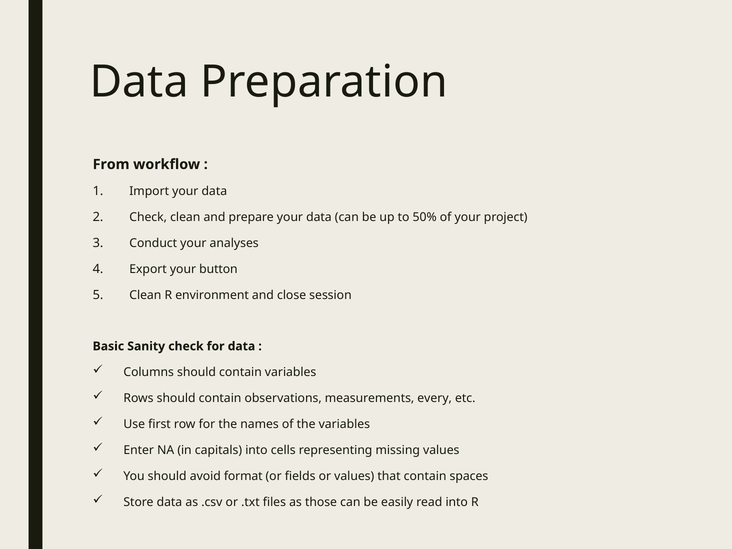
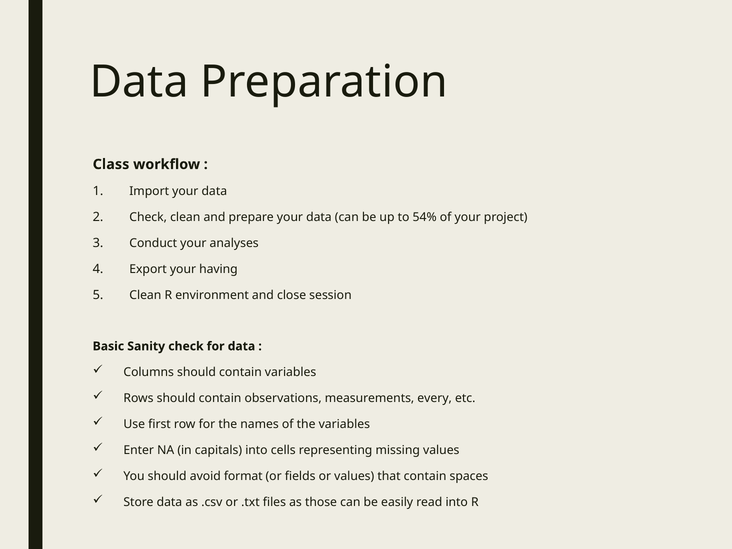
From: From -> Class
50%: 50% -> 54%
button: button -> having
